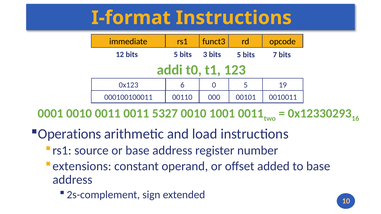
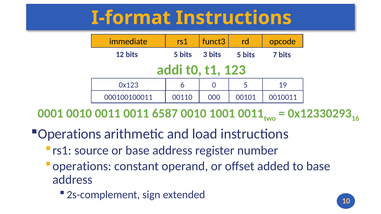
5327: 5327 -> 6587
extensions at (82, 166): extensions -> operations
